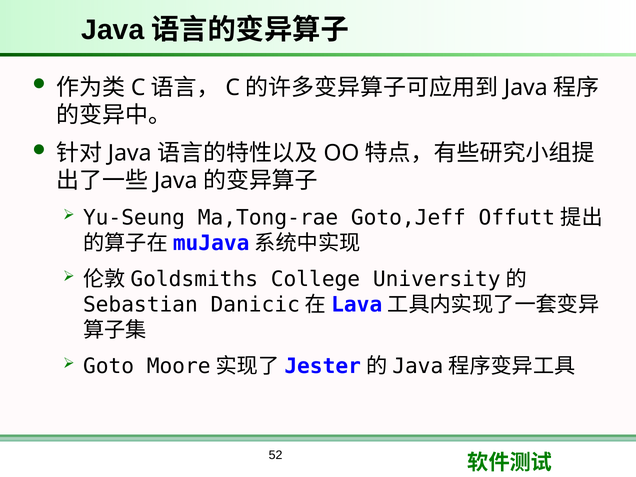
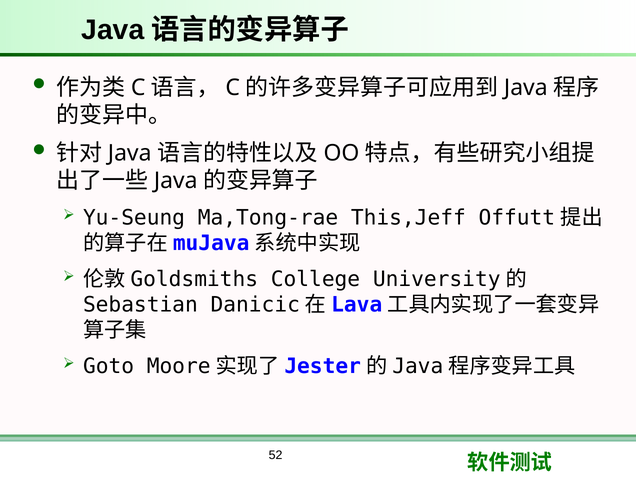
Goto,Jeff: Goto,Jeff -> This,Jeff
